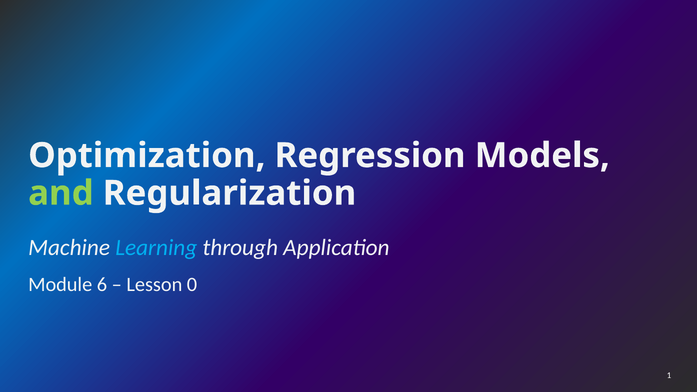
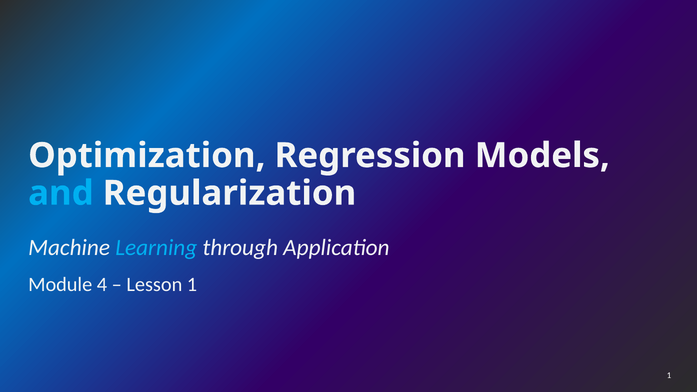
and colour: light green -> light blue
6: 6 -> 4
Lesson 0: 0 -> 1
